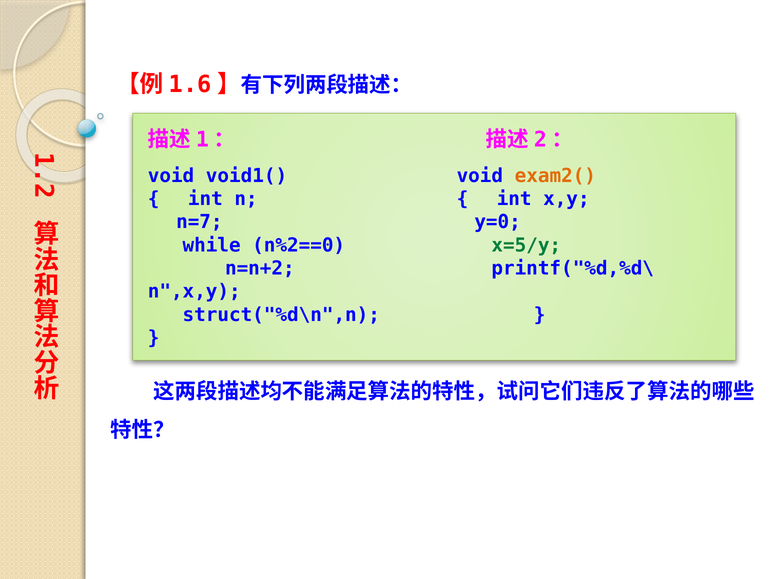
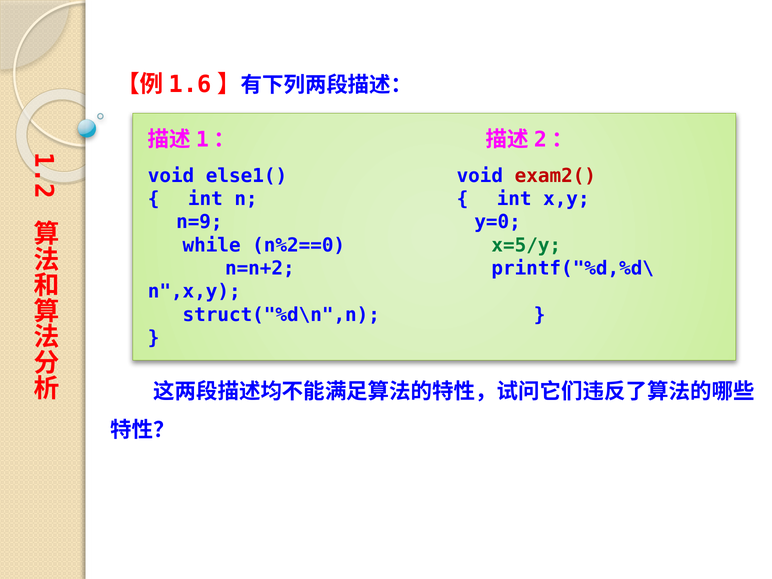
void1(: void1( -> else1(
exam2( colour: orange -> red
n=7: n=7 -> n=9
